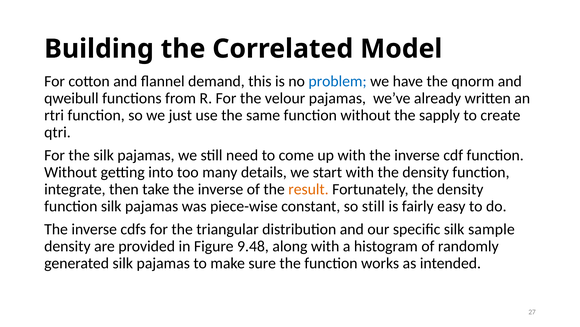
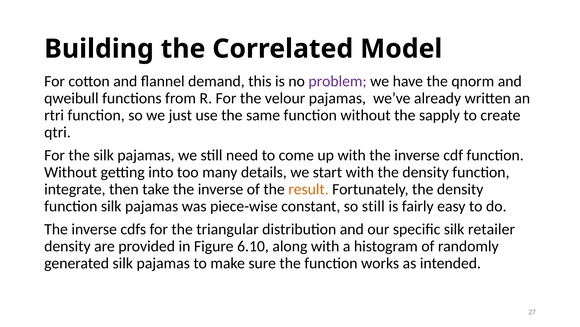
problem colour: blue -> purple
sample: sample -> retailer
9.48: 9.48 -> 6.10
